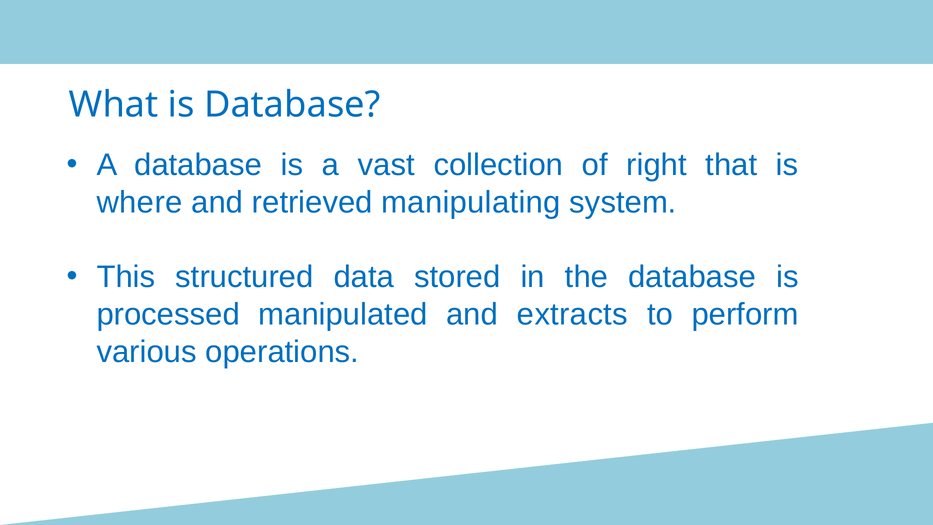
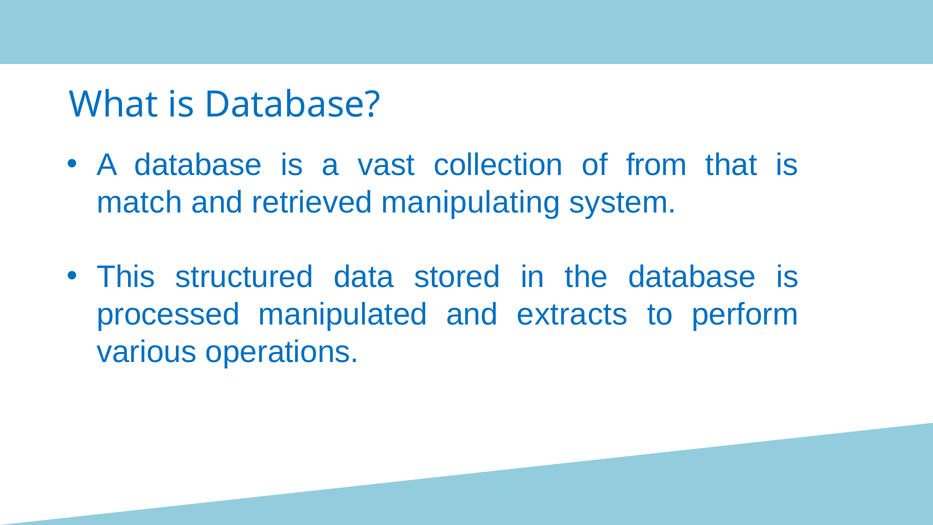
right: right -> from
where: where -> match
